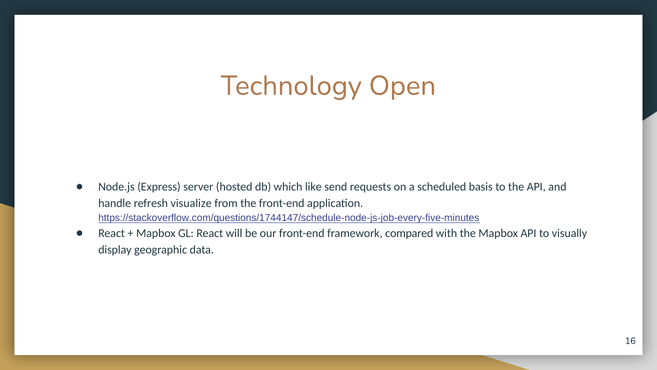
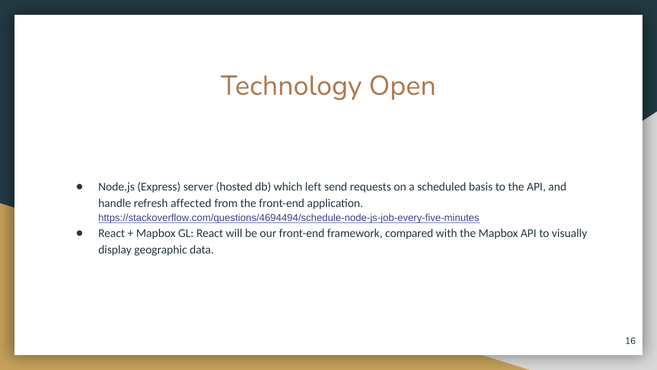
like: like -> left
visualize: visualize -> affected
https://stackoverflow.com/questions/1744147/schedule-node-js-job-every-five-minutes: https://stackoverflow.com/questions/1744147/schedule-node-js-job-every-five-minutes -> https://stackoverflow.com/questions/4694494/schedule-node-js-job-every-five-minutes
